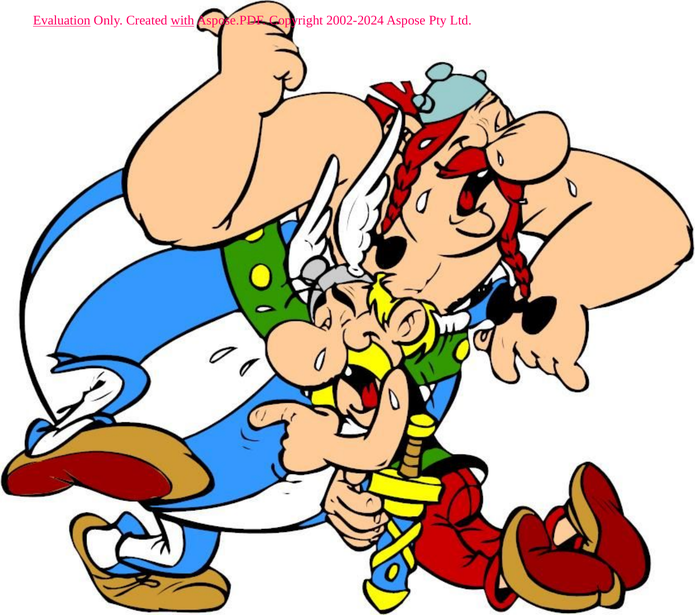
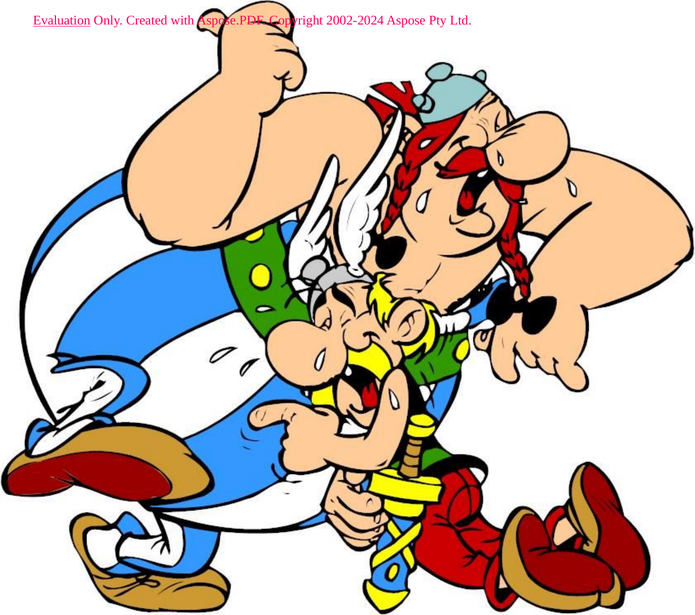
with underline: present -> none
